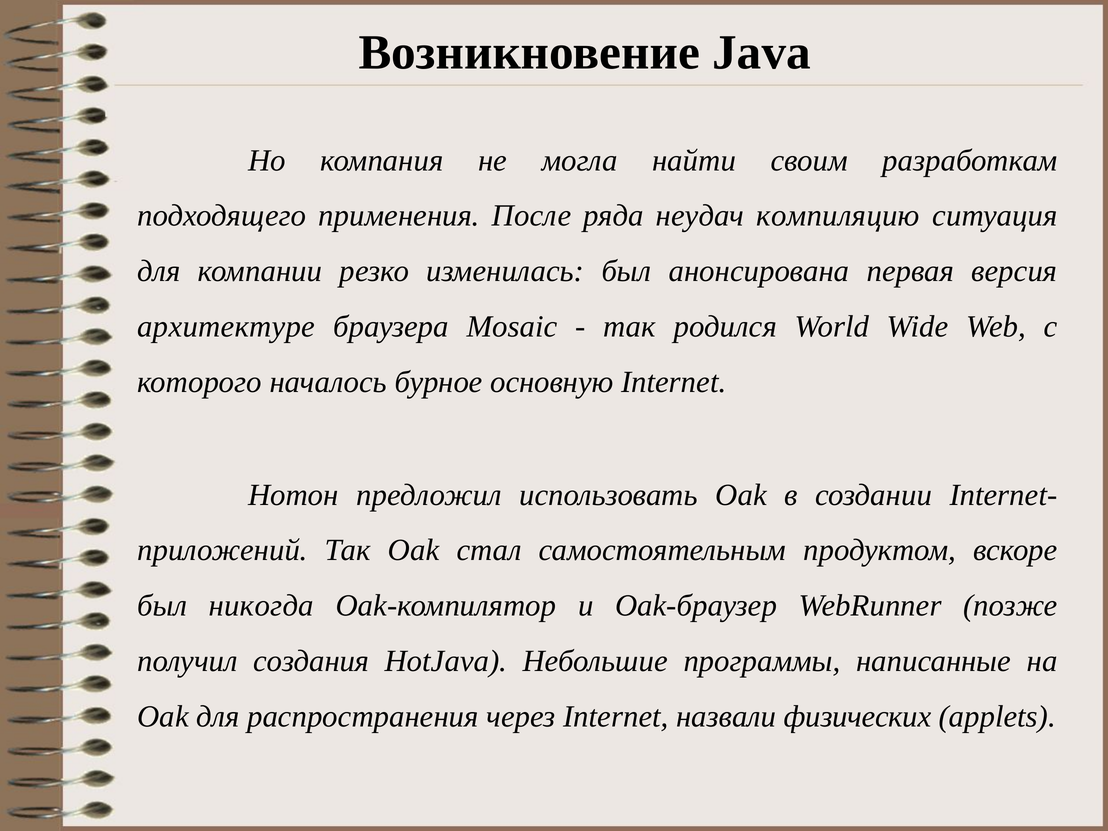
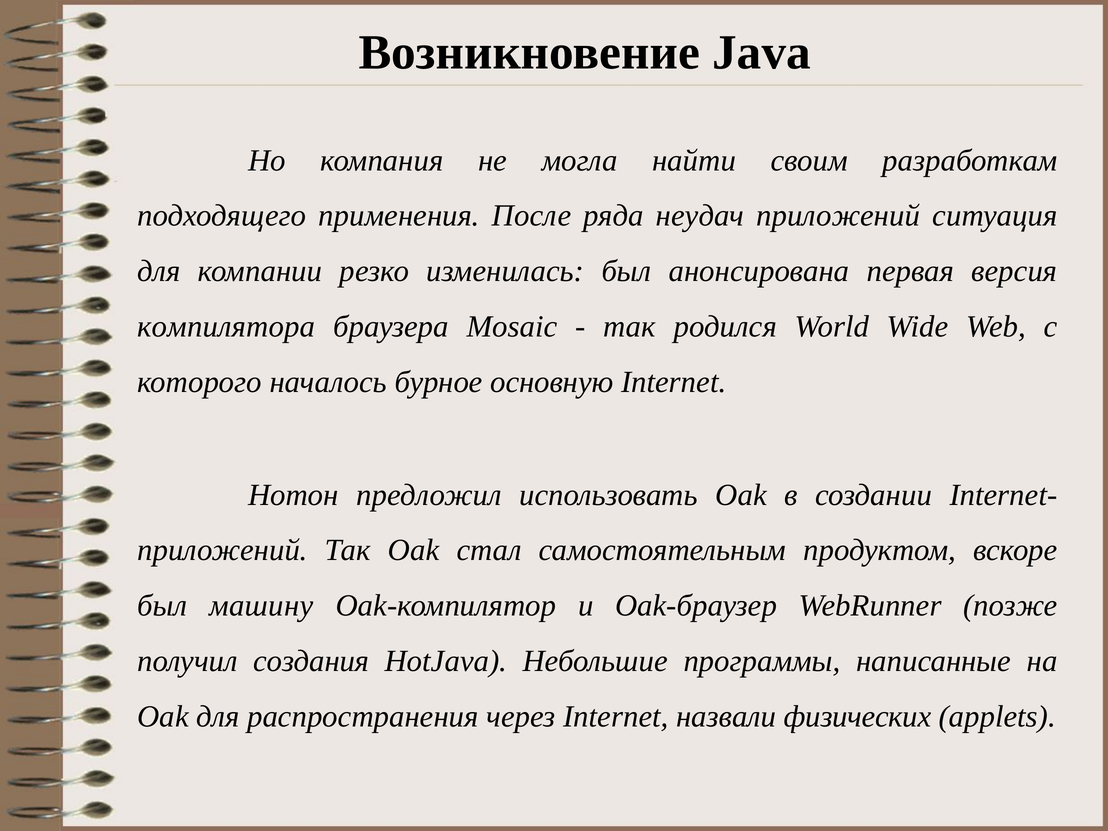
неудач компиляцию: компиляцию -> приложений
архитектуре: архитектуре -> компилятора
никогда: никогда -> машину
